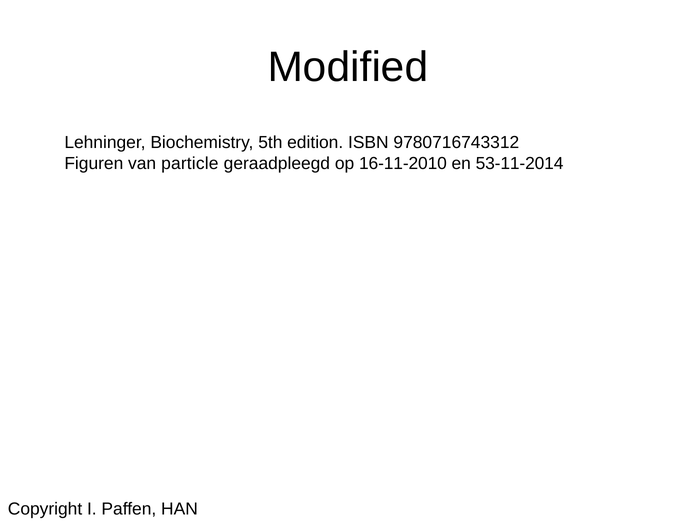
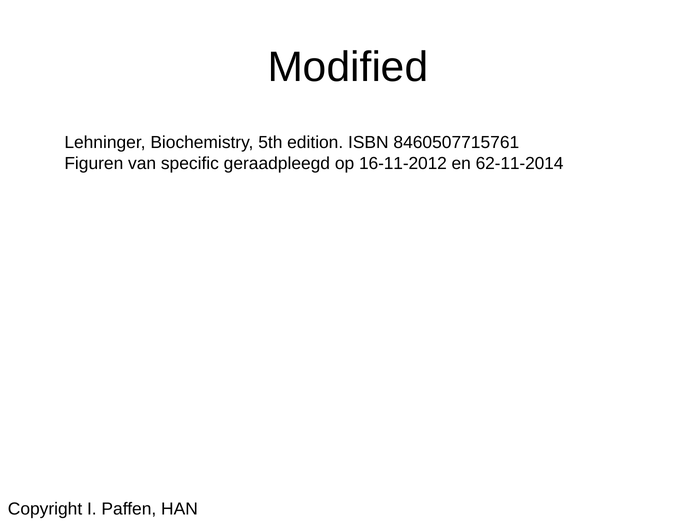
9780716743312: 9780716743312 -> 8460507715761
particle: particle -> specific
16-11-2010: 16-11-2010 -> 16-11-2012
53-11-2014: 53-11-2014 -> 62-11-2014
